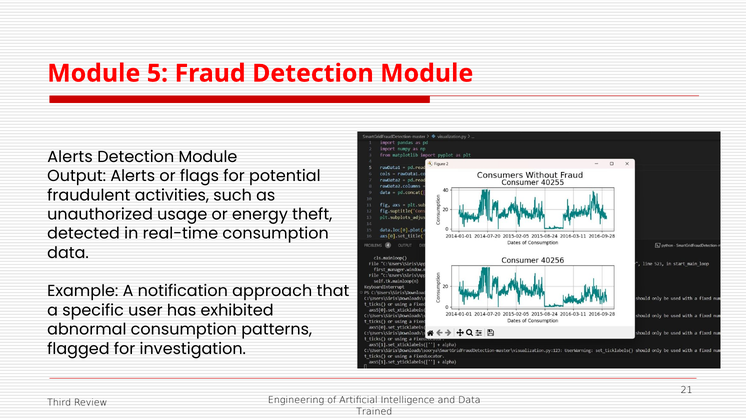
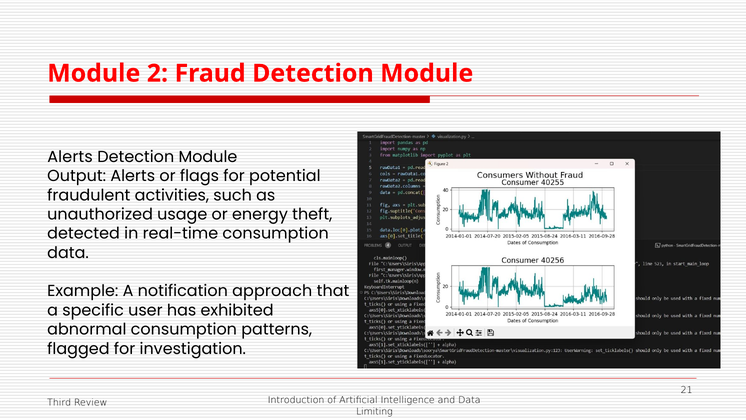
5: 5 -> 2
Engineering: Engineering -> Introduction
Trained: Trained -> Limiting
